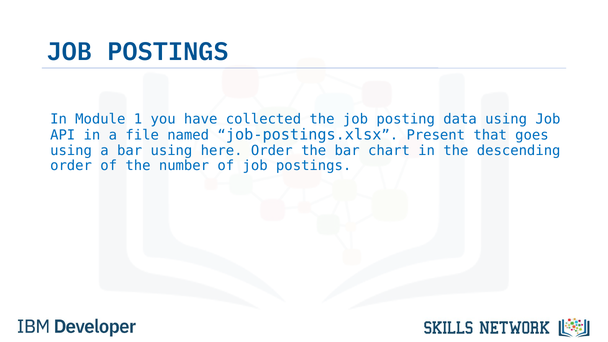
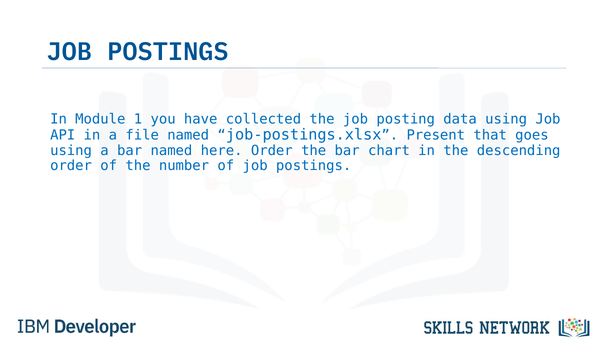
bar using: using -> named
